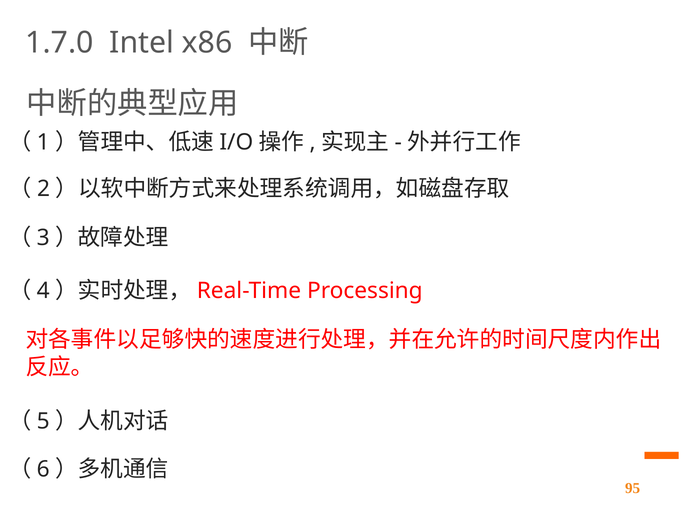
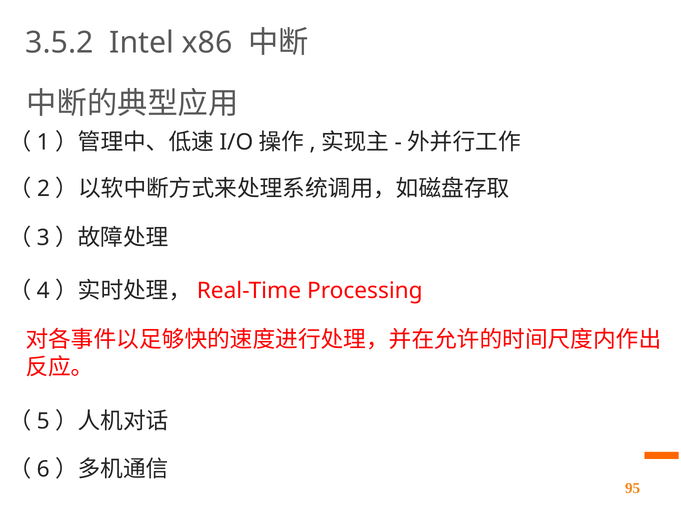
1.7.0: 1.7.0 -> 3.5.2
